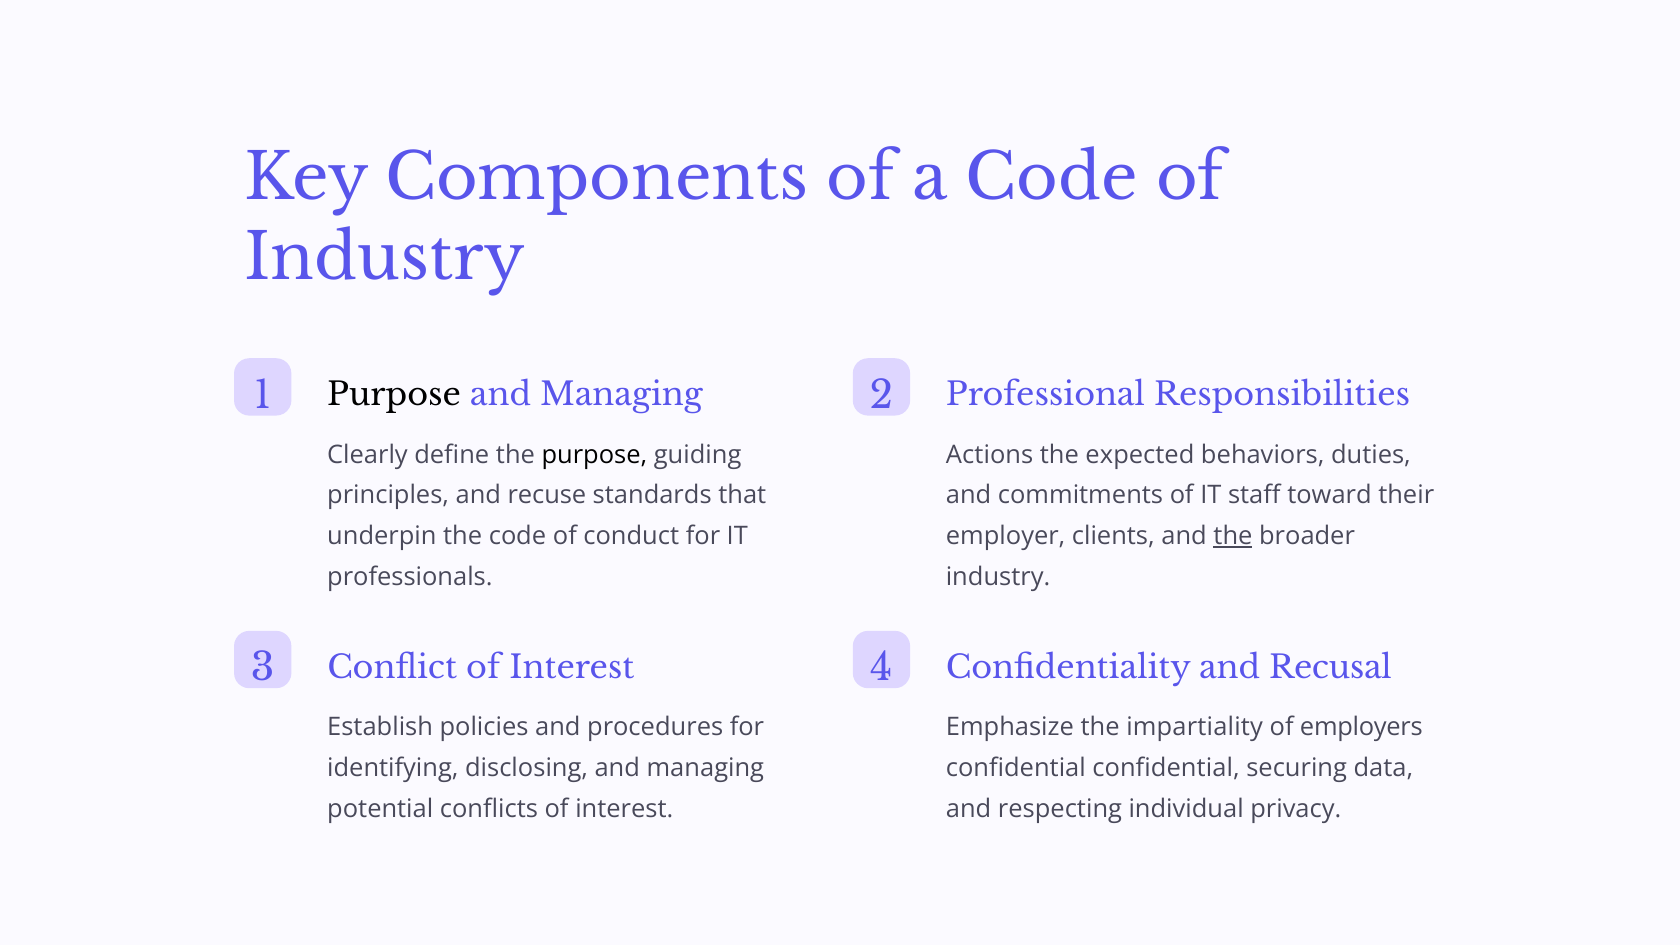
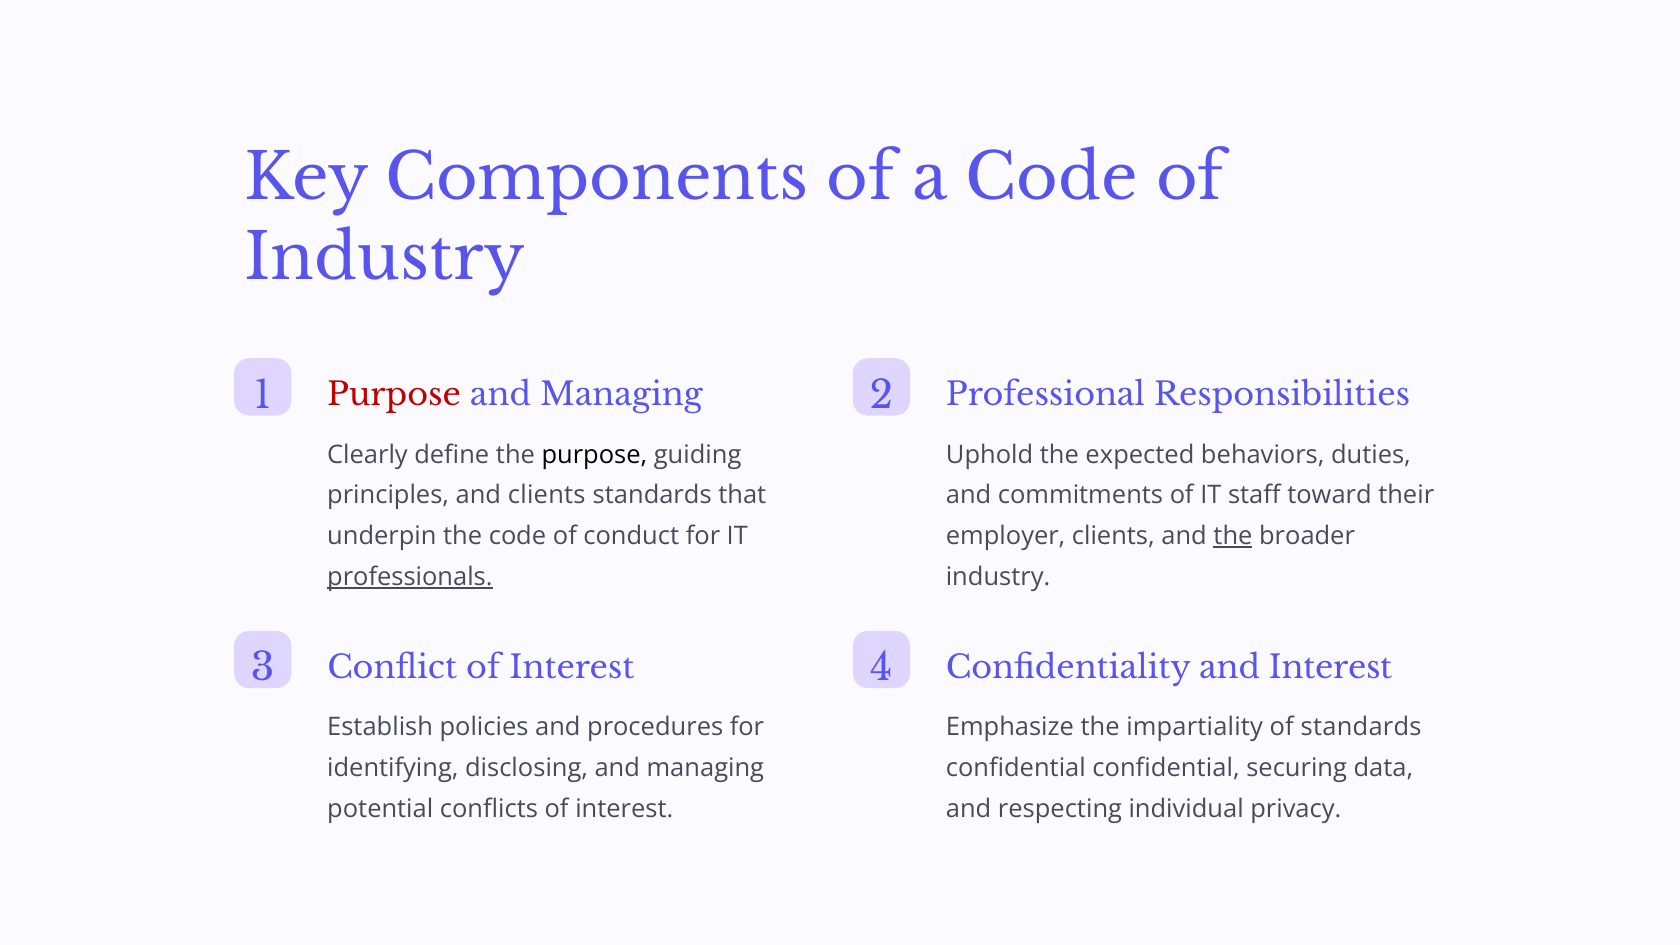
Purpose at (394, 395) colour: black -> red
Actions: Actions -> Uphold
and recuse: recuse -> clients
professionals underline: none -> present
and Recusal: Recusal -> Interest
of employers: employers -> standards
